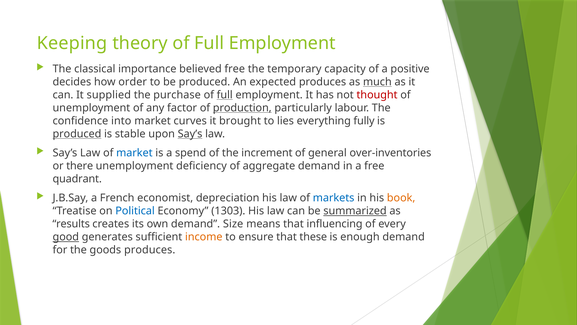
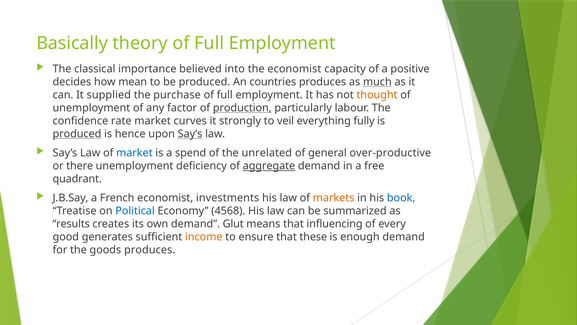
Keeping: Keeping -> Basically
believed free: free -> into
the temporary: temporary -> economist
order: order -> mean
expected: expected -> countries
full at (225, 95) underline: present -> none
thought colour: red -> orange
into: into -> rate
brought: brought -> strongly
lies: lies -> veil
stable: stable -> hence
increment: increment -> unrelated
over-inventories: over-inventories -> over-productive
aggregate underline: none -> present
depreciation: depreciation -> investments
markets colour: blue -> orange
book colour: orange -> blue
1303: 1303 -> 4568
summarized underline: present -> none
Size: Size -> Glut
good underline: present -> none
